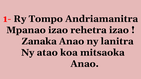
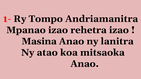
Zanaka: Zanaka -> Masina
